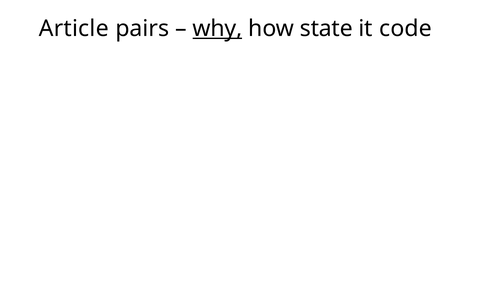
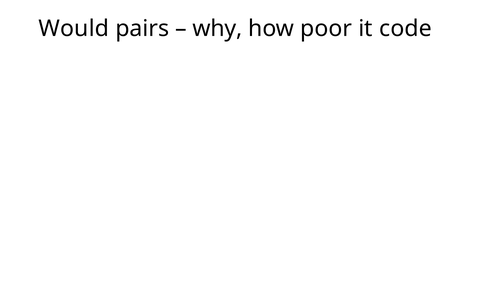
Article: Article -> Would
why underline: present -> none
state: state -> poor
